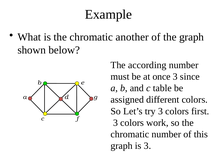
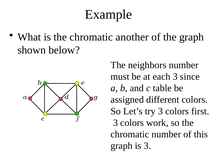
according: according -> neighbors
once: once -> each
